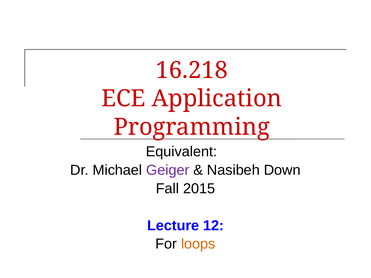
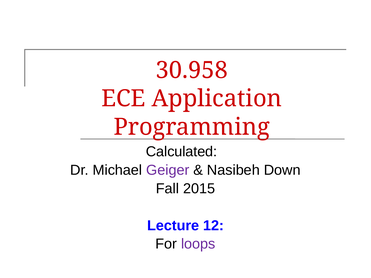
16.218: 16.218 -> 30.958
Equivalent: Equivalent -> Calculated
loops colour: orange -> purple
